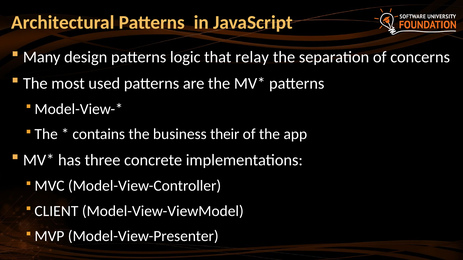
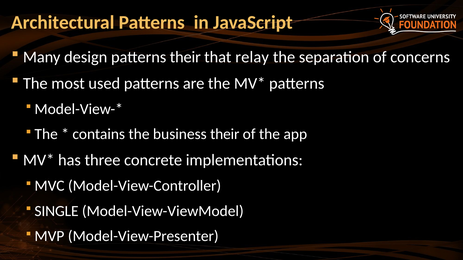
patterns logic: logic -> their
CLIENT: CLIENT -> SINGLE
